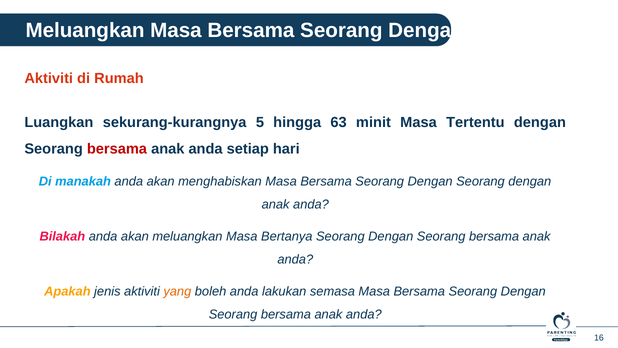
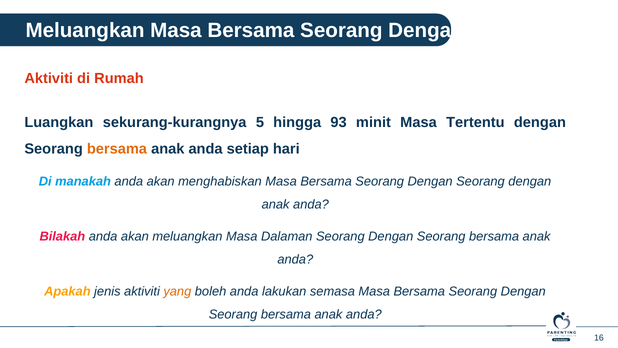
63: 63 -> 93
bersama at (117, 149) colour: red -> orange
Bertanya: Bertanya -> Dalaman
